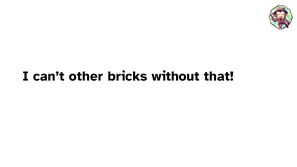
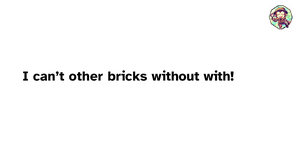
that: that -> with
